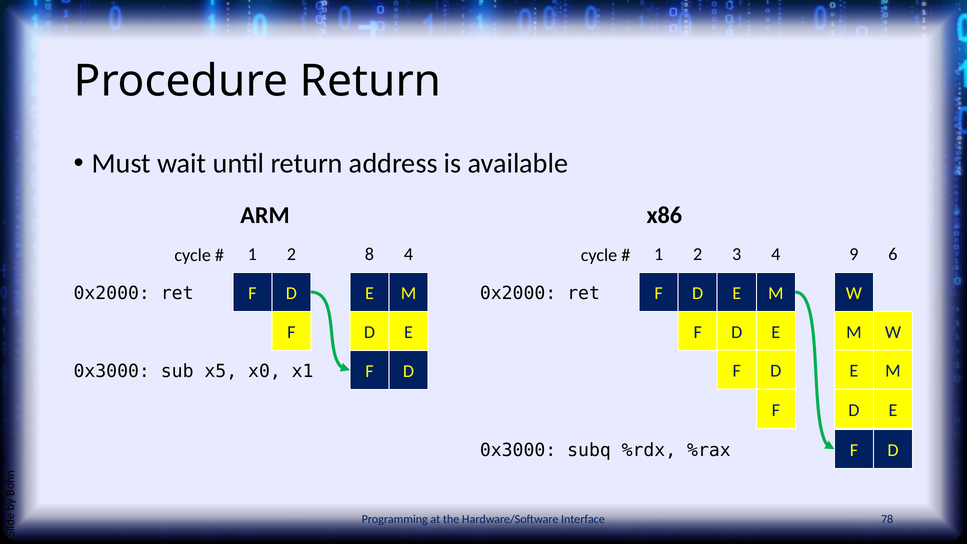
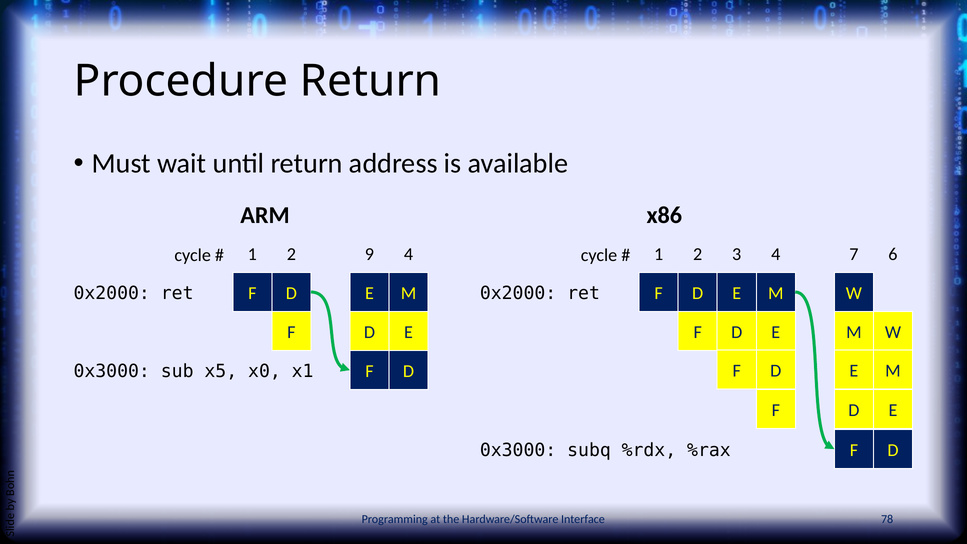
8: 8 -> 9
9: 9 -> 7
